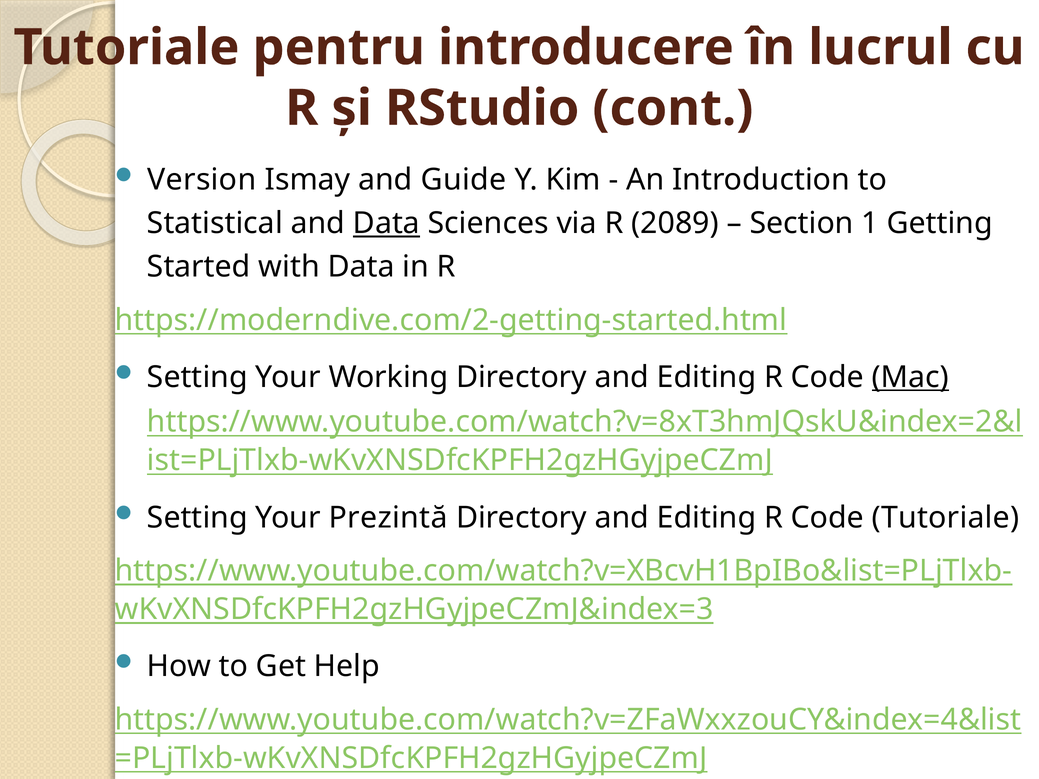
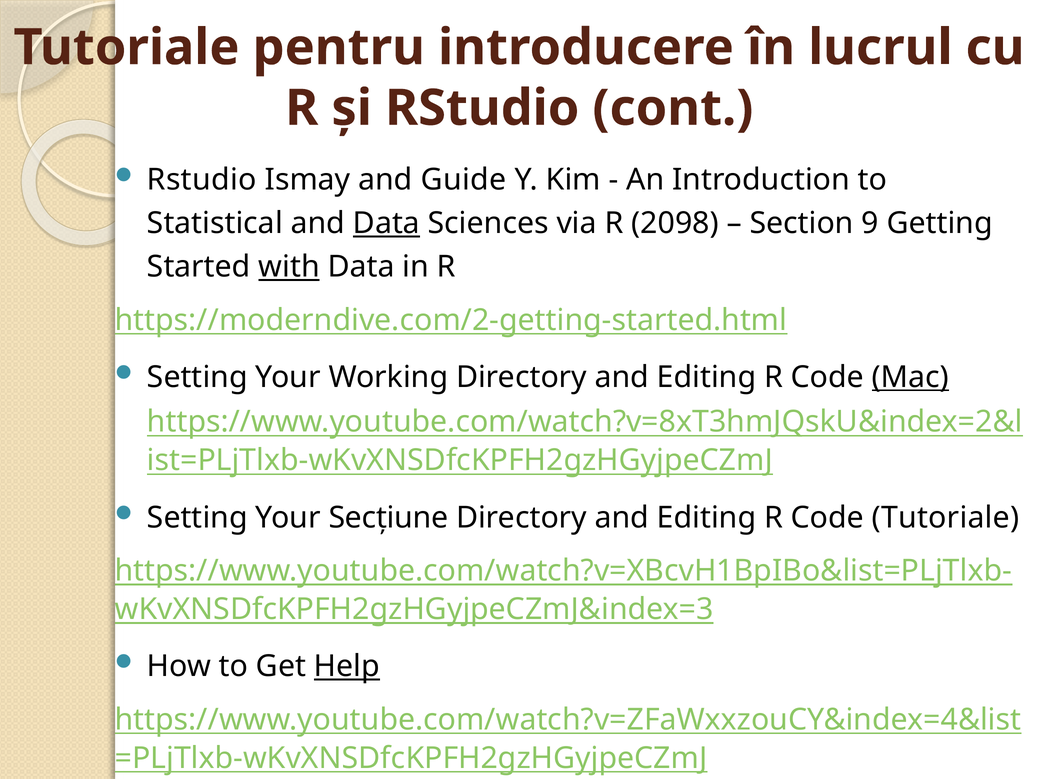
Version at (202, 180): Version -> Rstudio
2089: 2089 -> 2098
1: 1 -> 9
with underline: none -> present
Prezintă: Prezintă -> Secțiune
Help underline: none -> present
